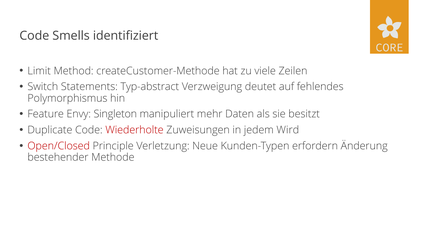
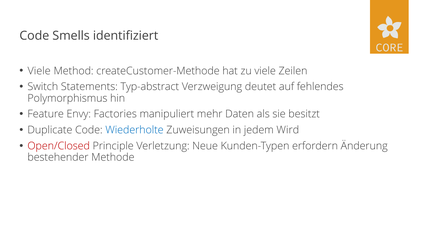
Limit at (39, 71): Limit -> Viele
Singleton: Singleton -> Factories
Wiederholte colour: red -> blue
